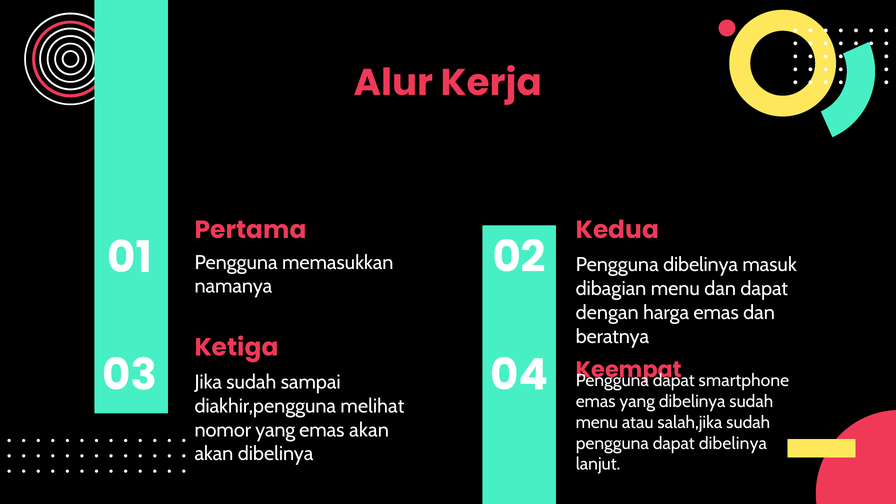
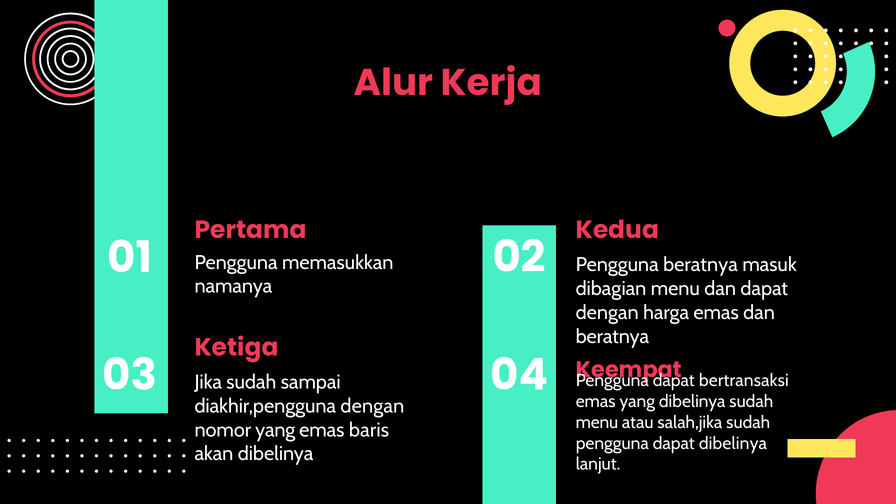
Pengguna dibelinya: dibelinya -> beratnya
smartphone: smartphone -> bertransaksi
diakhir,pengguna melihat: melihat -> dengan
emas akan: akan -> baris
